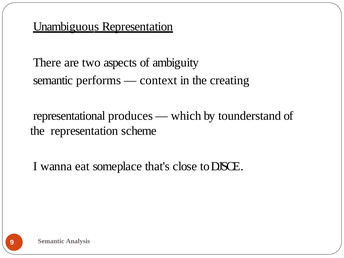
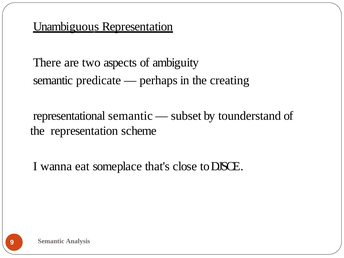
performs: performs -> predicate
context: context -> perhaps
produces at (130, 116): produces -> semantic
which: which -> subset
